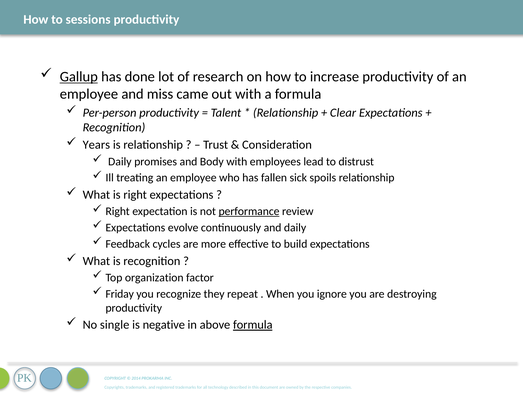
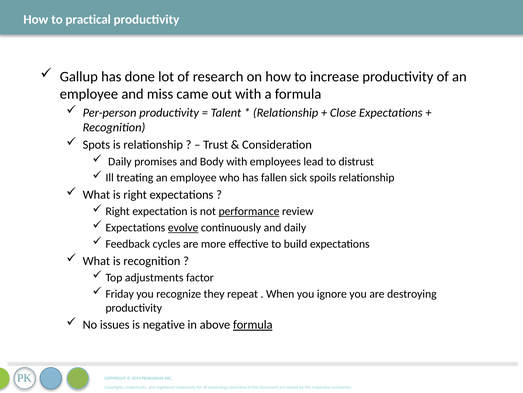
sessions: sessions -> practical
Gallup underline: present -> none
Clear: Clear -> Close
Years: Years -> Spots
evolve underline: none -> present
organization: organization -> adjustments
single: single -> issues
